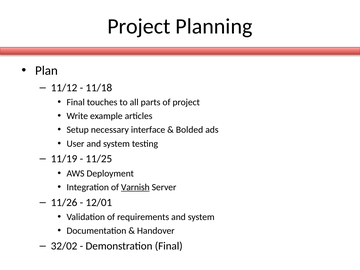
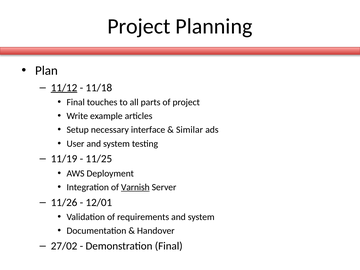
11/12 underline: none -> present
Bolded: Bolded -> Similar
32/02: 32/02 -> 27/02
